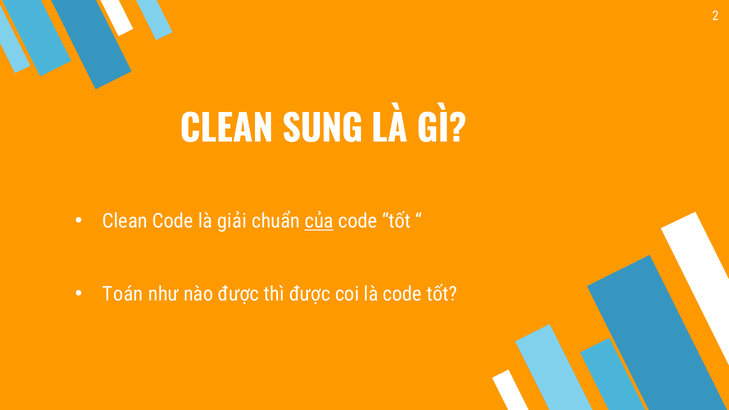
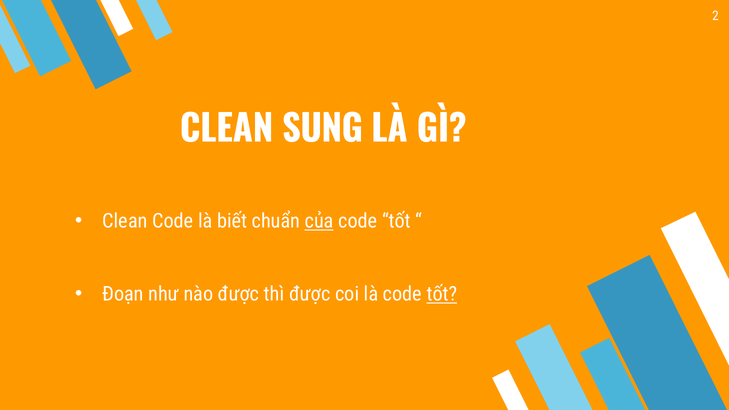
giải: giải -> biết
Toán: Toán -> Đoạn
tốt at (442, 294) underline: none -> present
